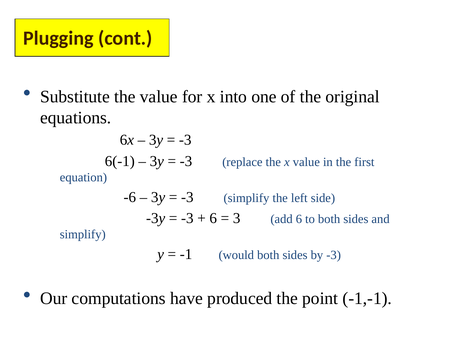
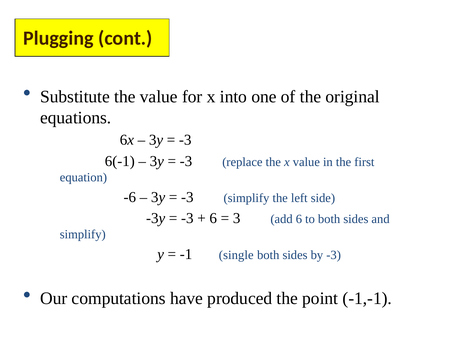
would: would -> single
